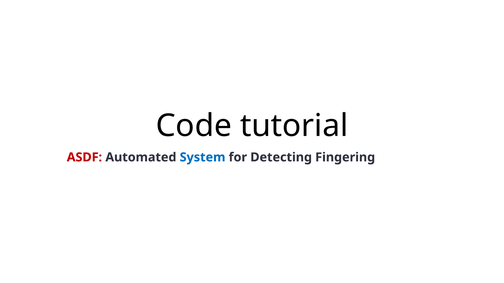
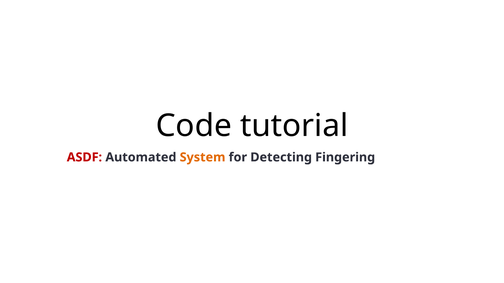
System colour: blue -> orange
